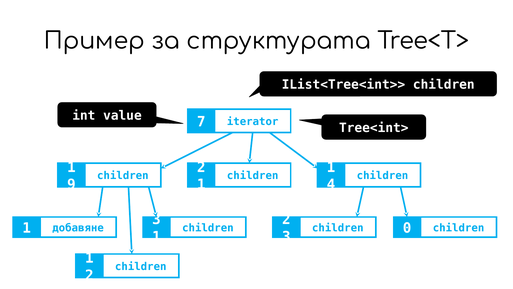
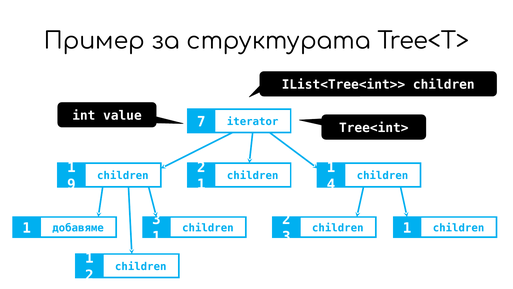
добавяне: добавяне -> добавяме
0 at (407, 228): 0 -> 1
